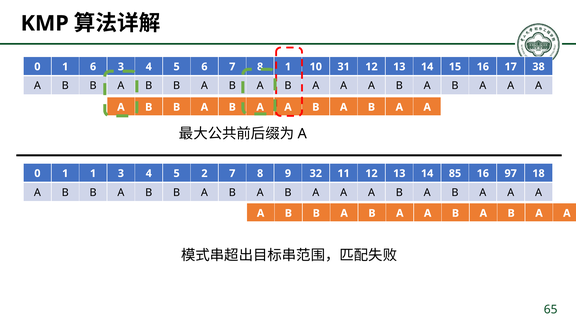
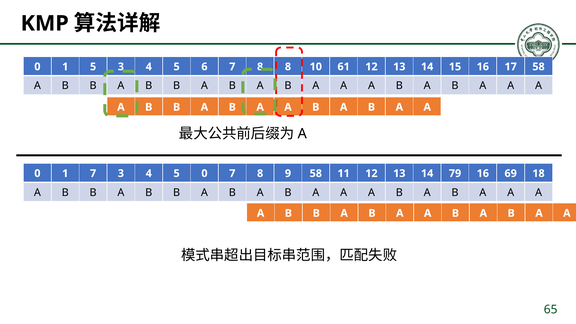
1 6: 6 -> 5
1 at (288, 67): 1 -> 8
31: 31 -> 61
17 38: 38 -> 58
1 1: 1 -> 7
5 2: 2 -> 0
9 32: 32 -> 58
85: 85 -> 79
97: 97 -> 69
